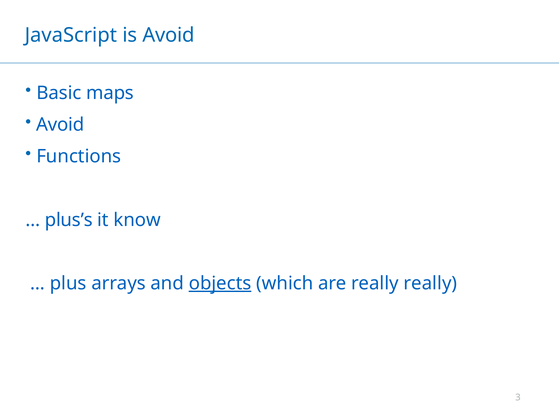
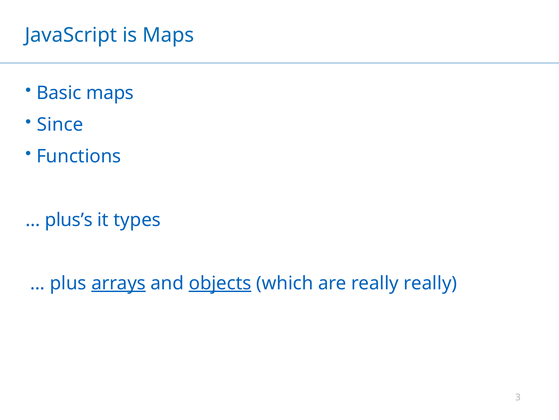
is Avoid: Avoid -> Maps
Avoid at (60, 124): Avoid -> Since
know: know -> types
arrays underline: none -> present
